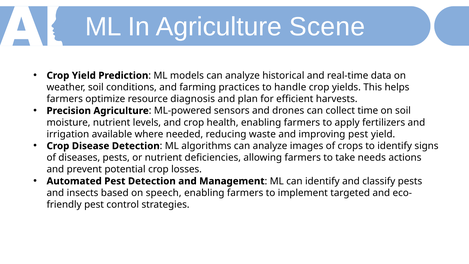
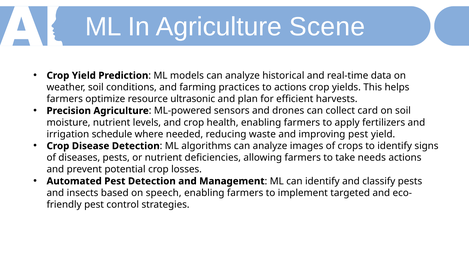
to handle: handle -> actions
diagnosis: diagnosis -> ultrasonic
time: time -> card
available: available -> schedule
